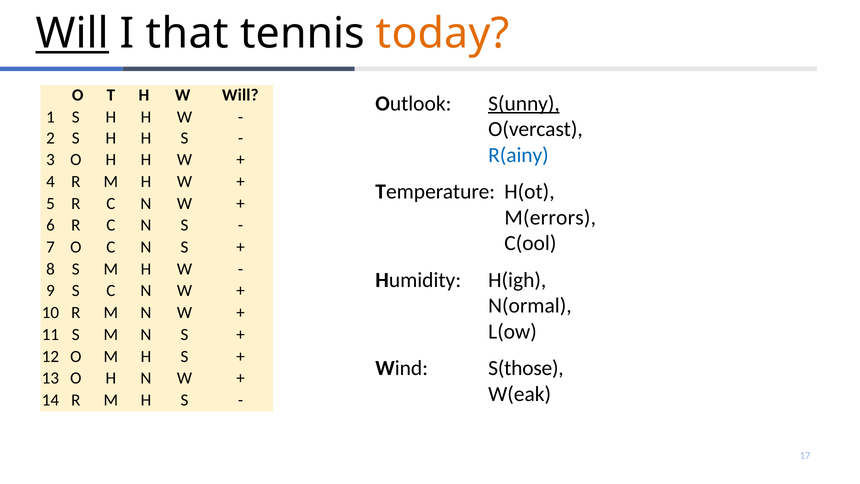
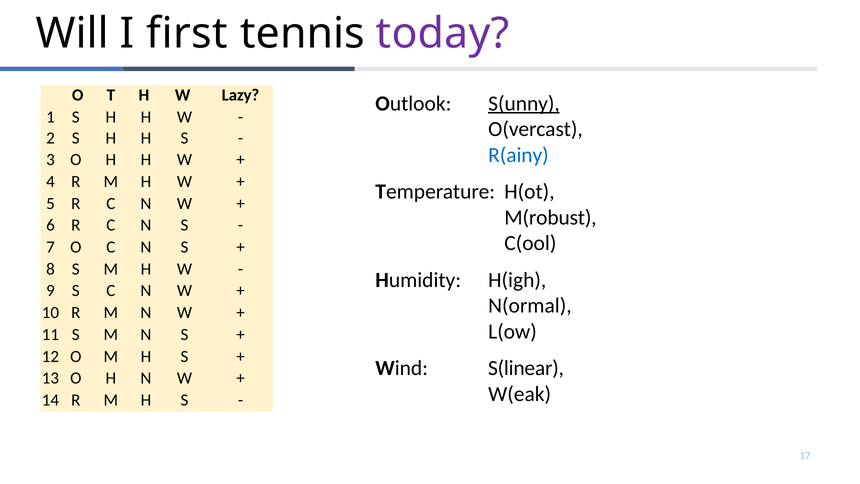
Will at (72, 34) underline: present -> none
that: that -> first
today colour: orange -> purple
W Will: Will -> Lazy
M(errors: M(errors -> M(robust
S(those: S(those -> S(linear
